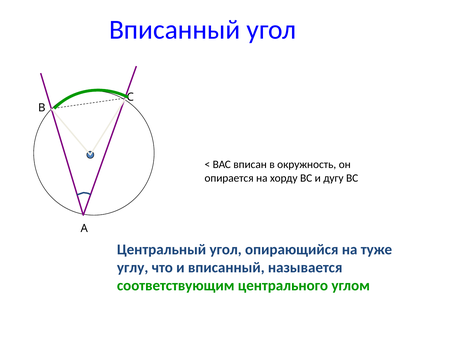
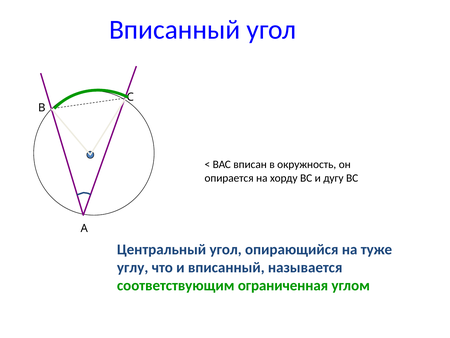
центрального: центрального -> ограниченная
